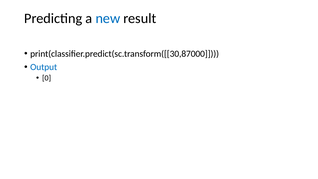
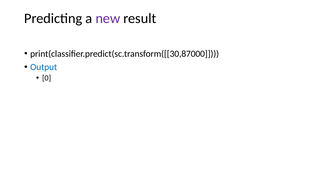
new colour: blue -> purple
